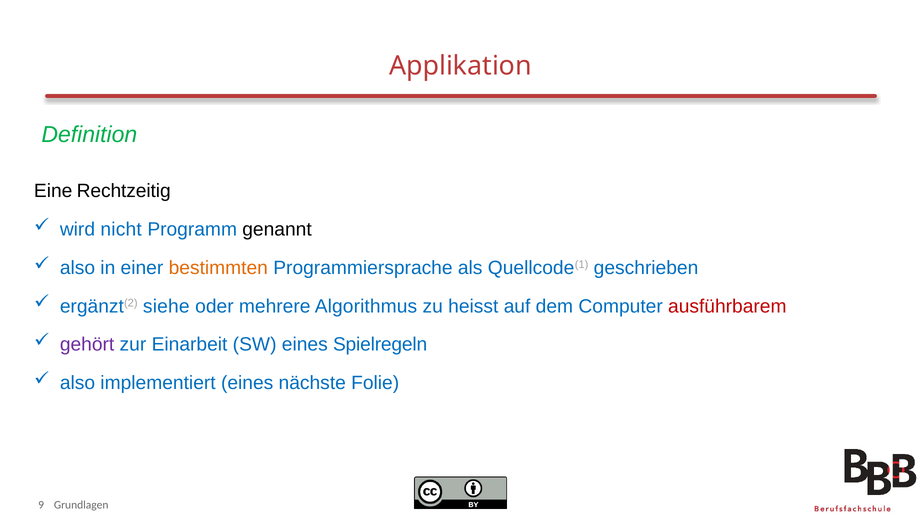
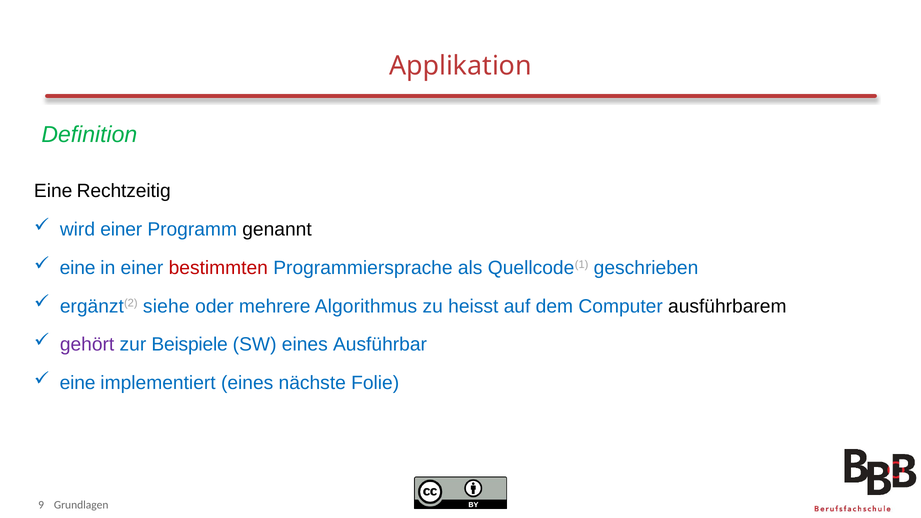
wird nicht: nicht -> einer
also at (77, 268): also -> eine
bestimmten colour: orange -> red
ausführbarem colour: red -> black
Einarbeit: Einarbeit -> Beispiele
Spielregeln: Spielregeln -> Ausführbar
also at (77, 383): also -> eine
